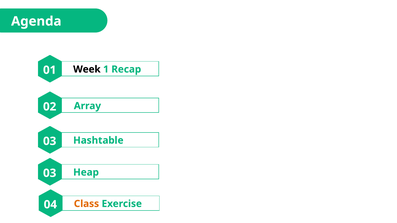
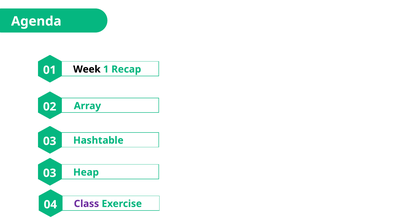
Class colour: orange -> purple
